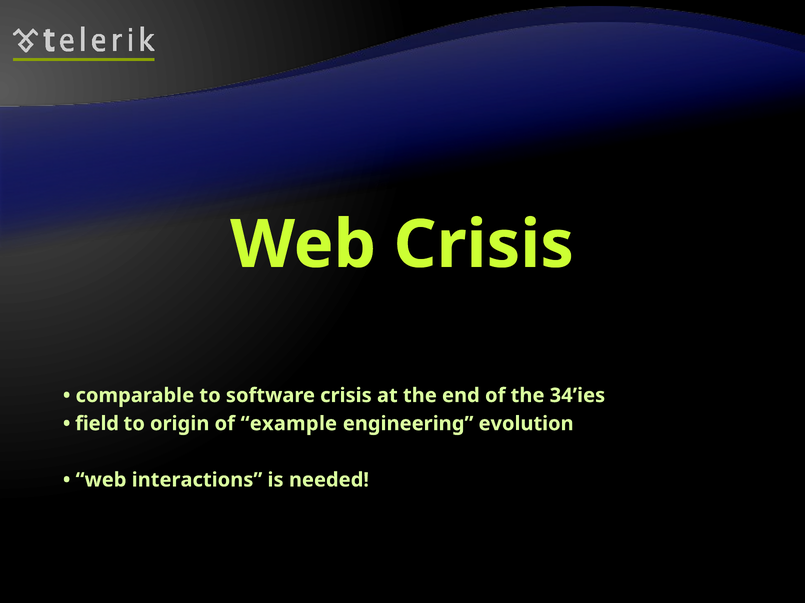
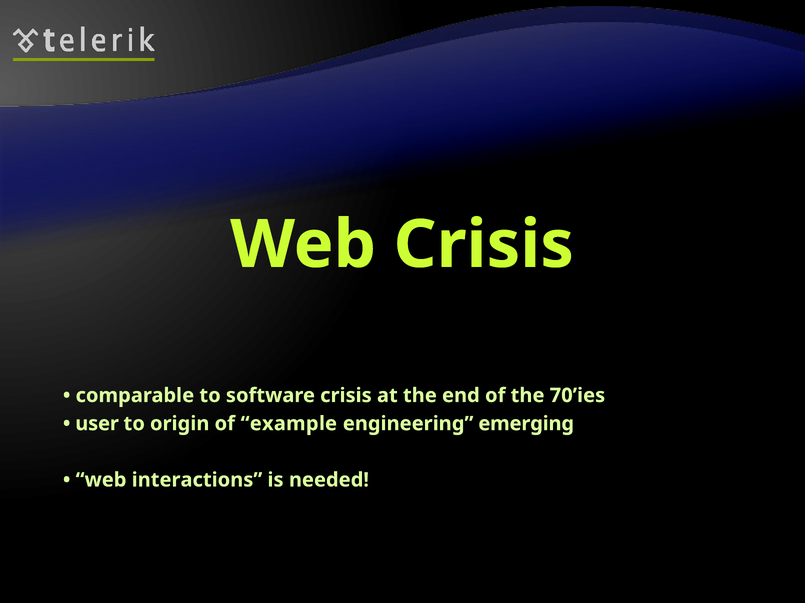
34’ies: 34’ies -> 70’ies
field: field -> user
evolution: evolution -> emerging
